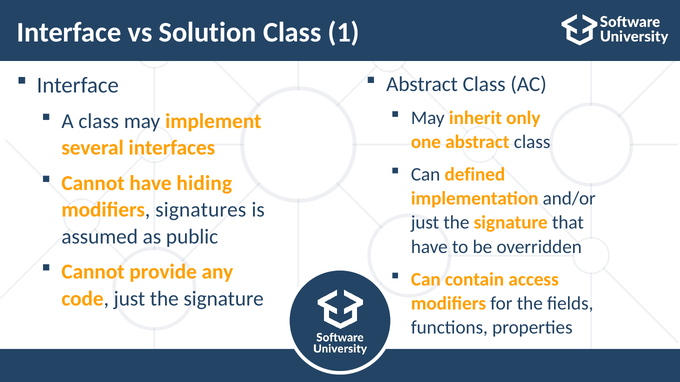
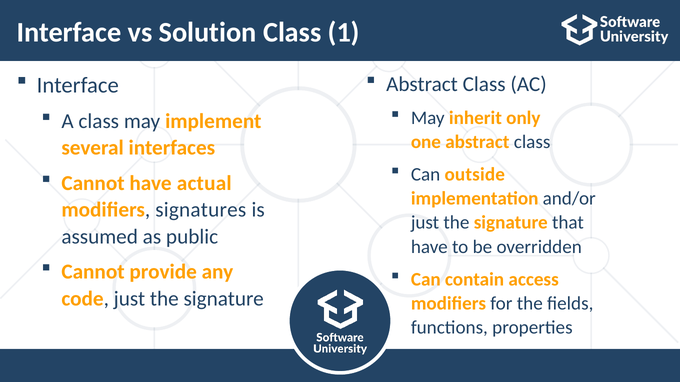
defined: defined -> outside
hiding: hiding -> actual
